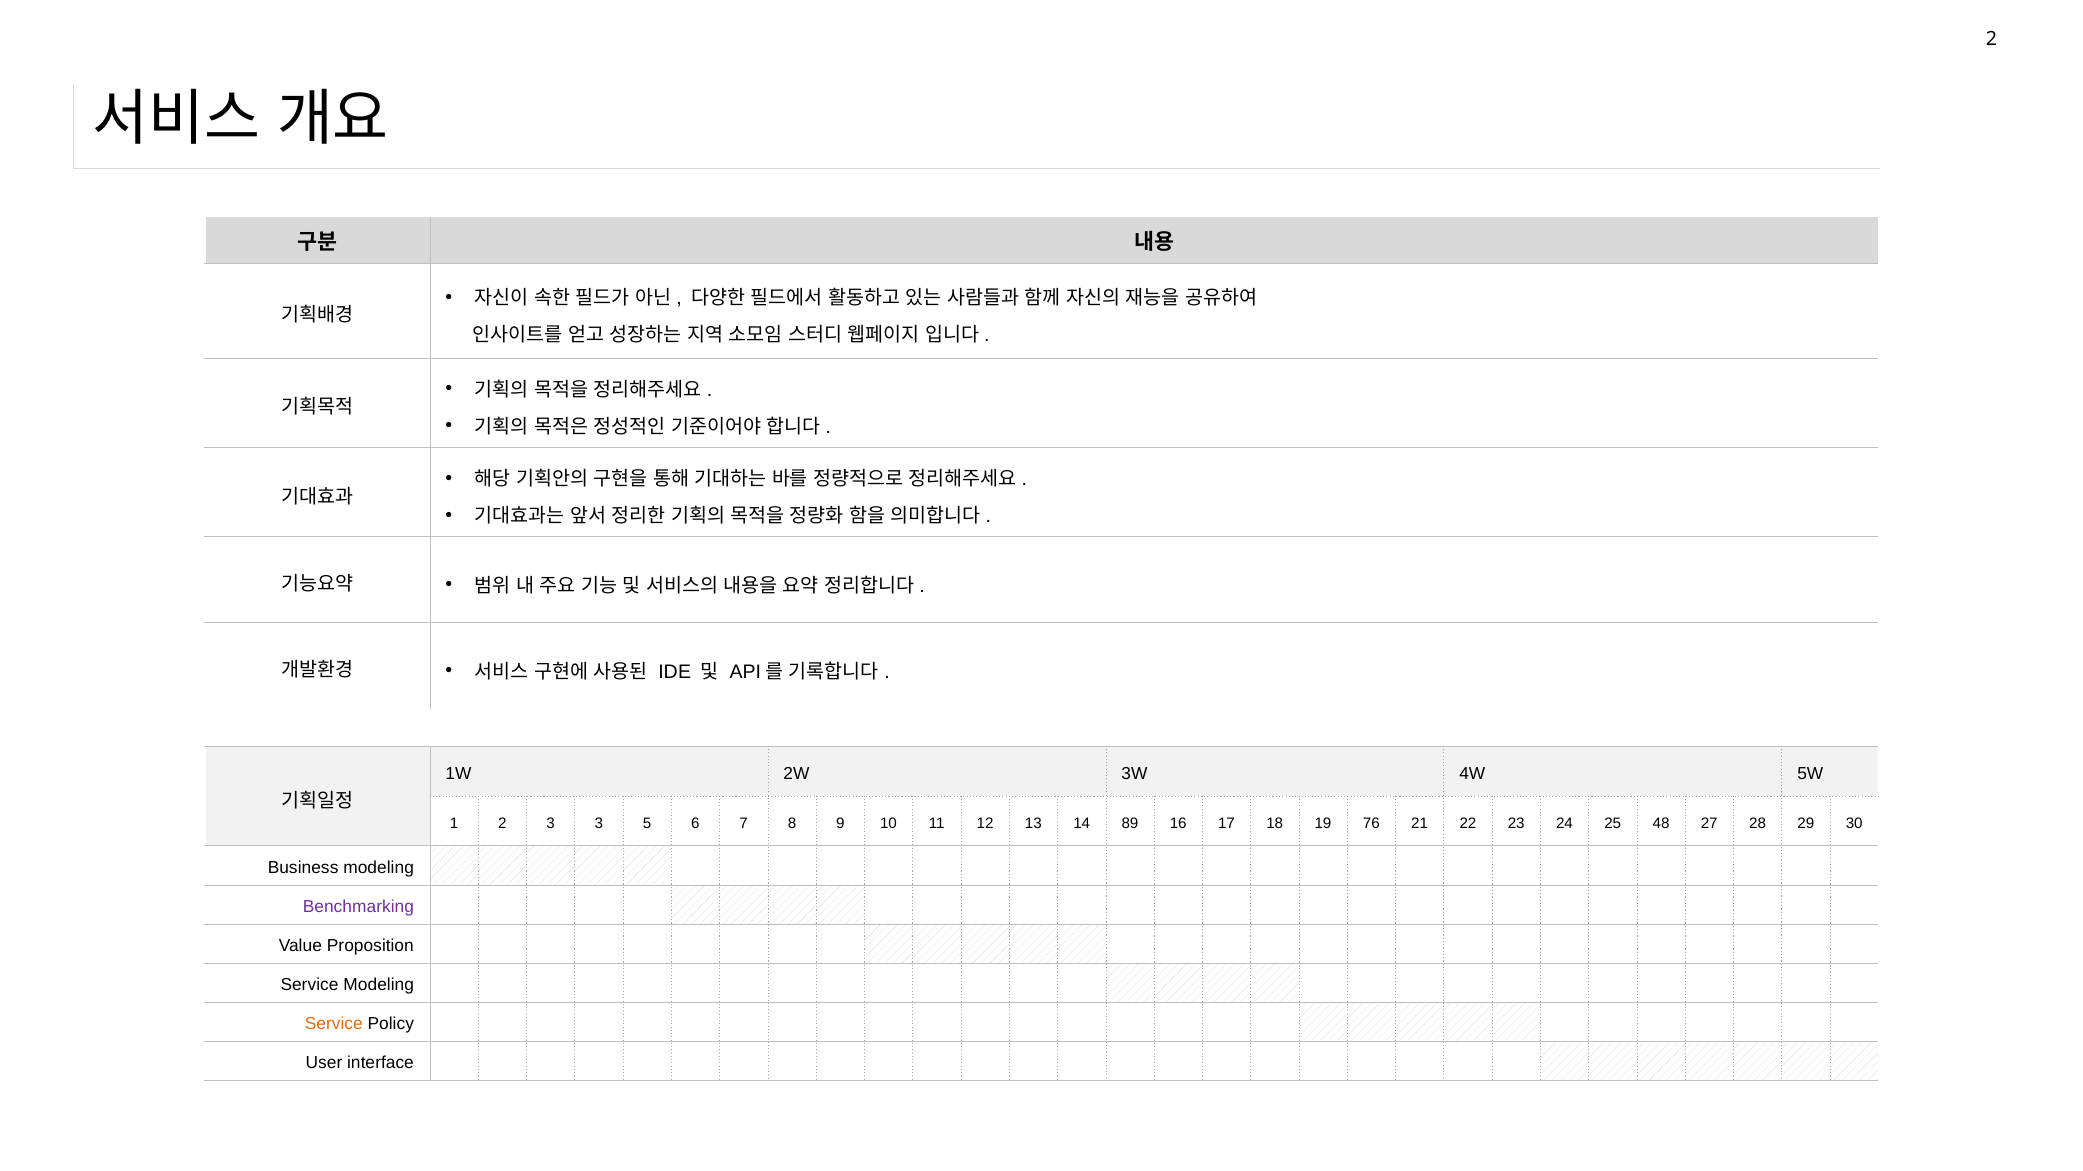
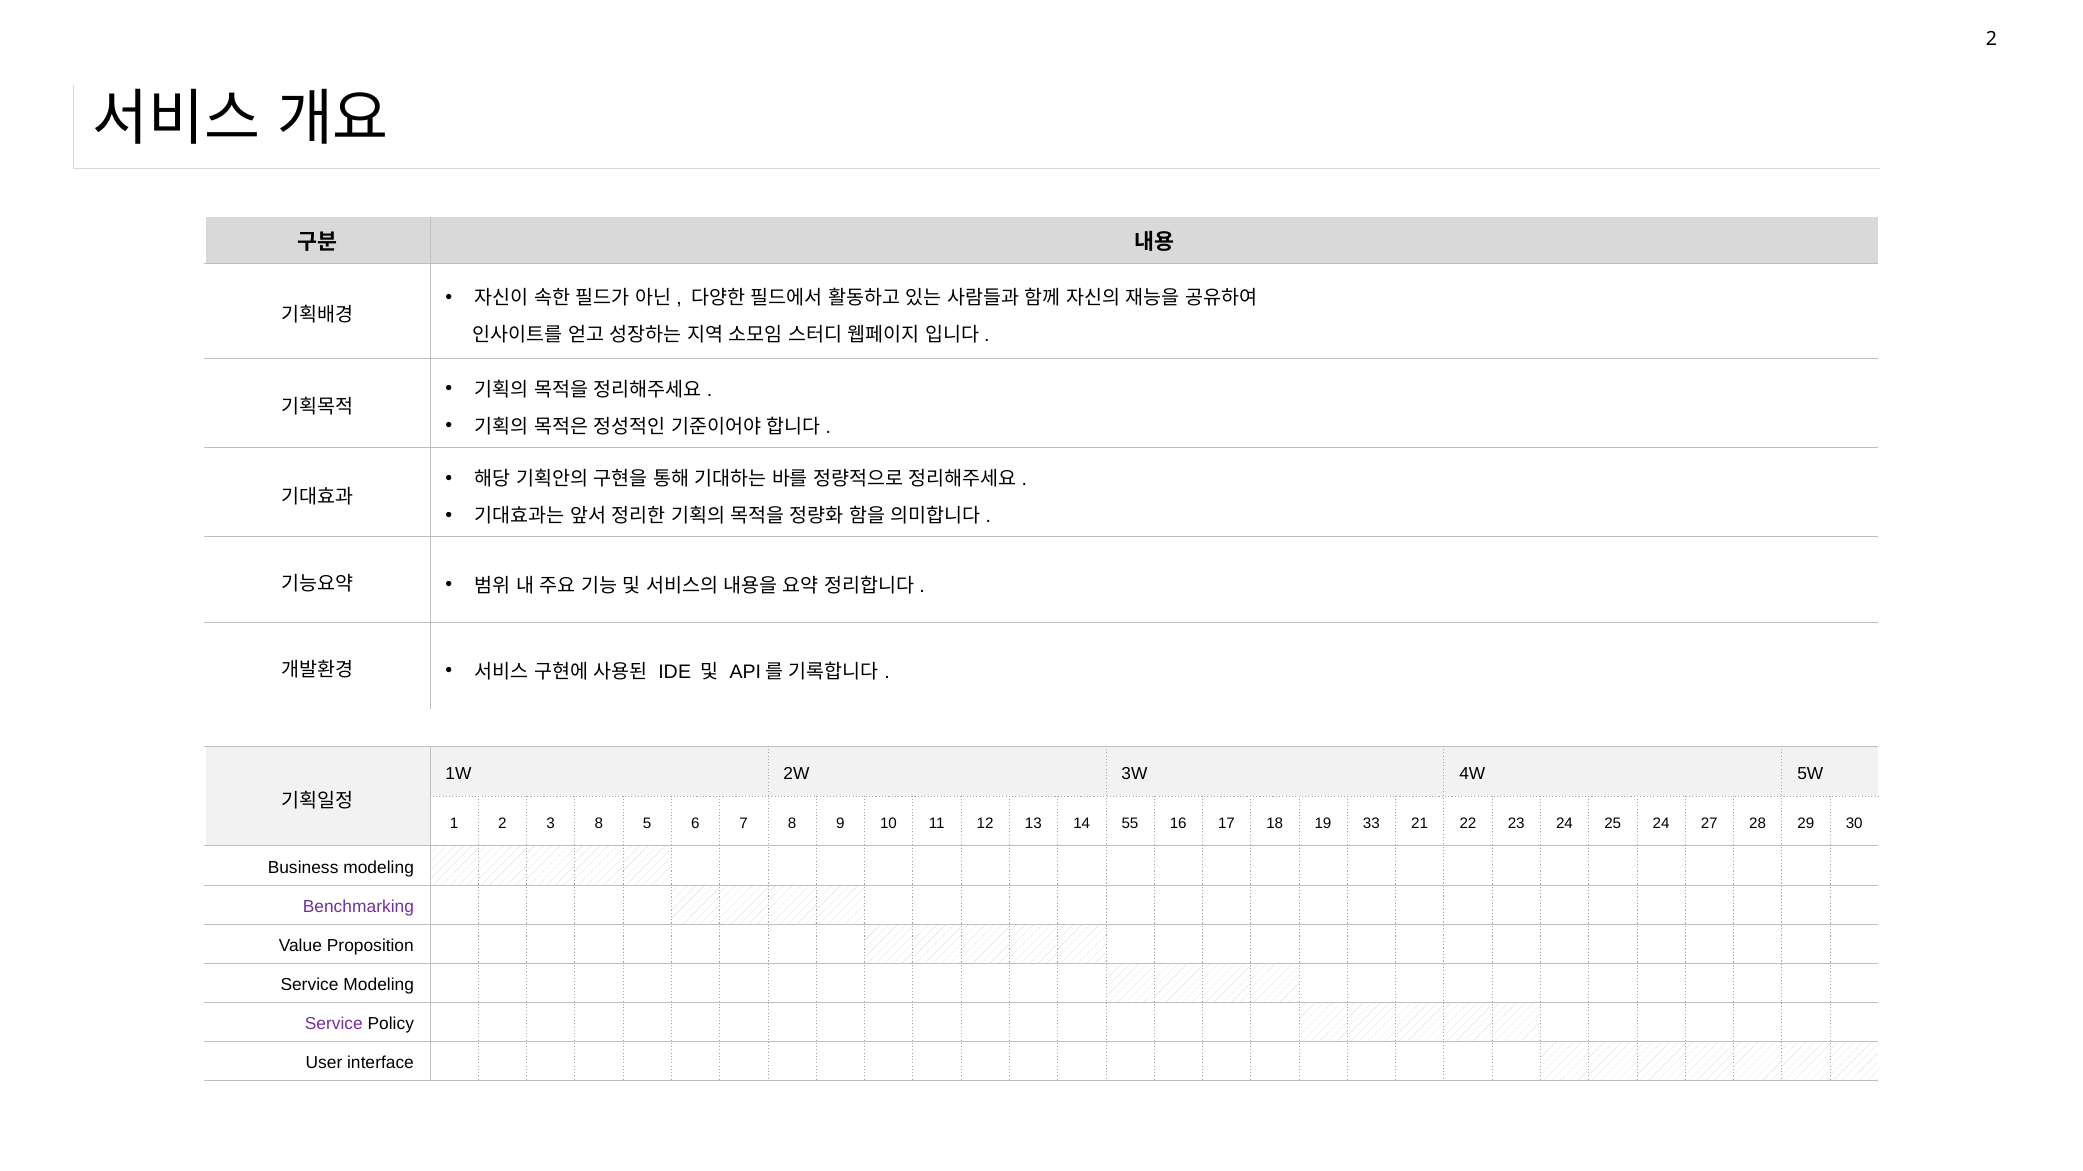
3 3: 3 -> 8
89: 89 -> 55
76: 76 -> 33
25 48: 48 -> 24
Service at (334, 1024) colour: orange -> purple
